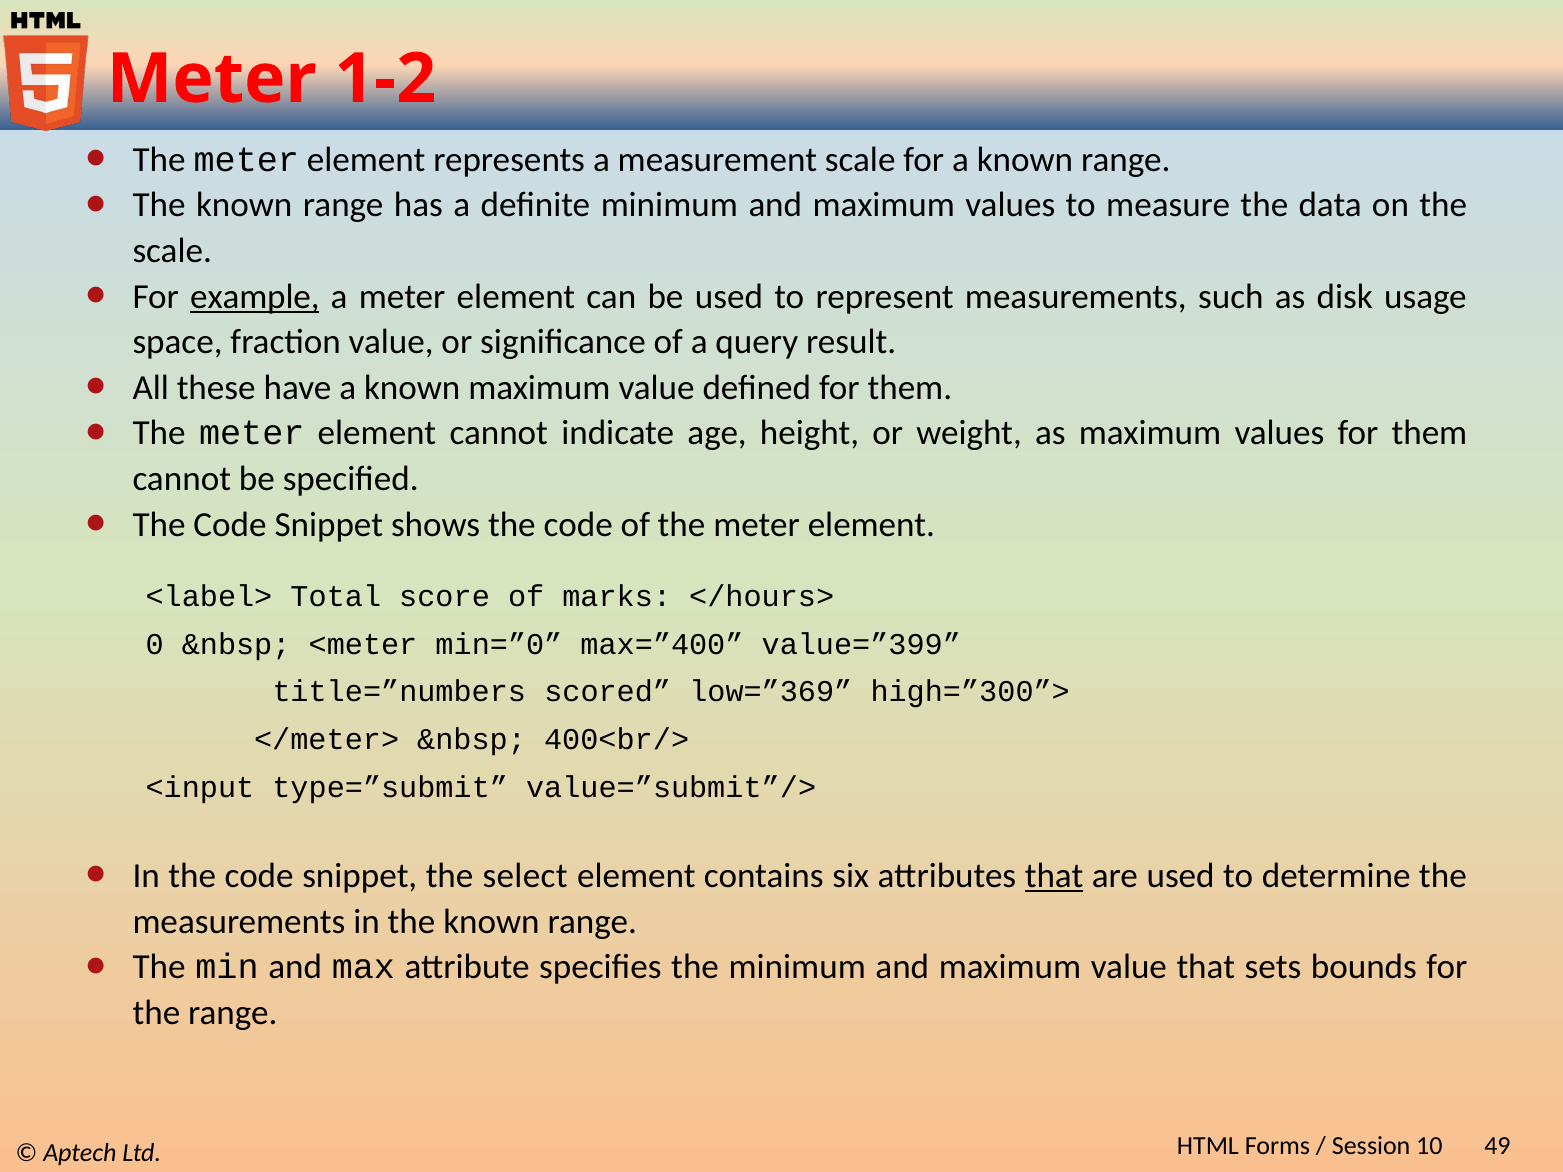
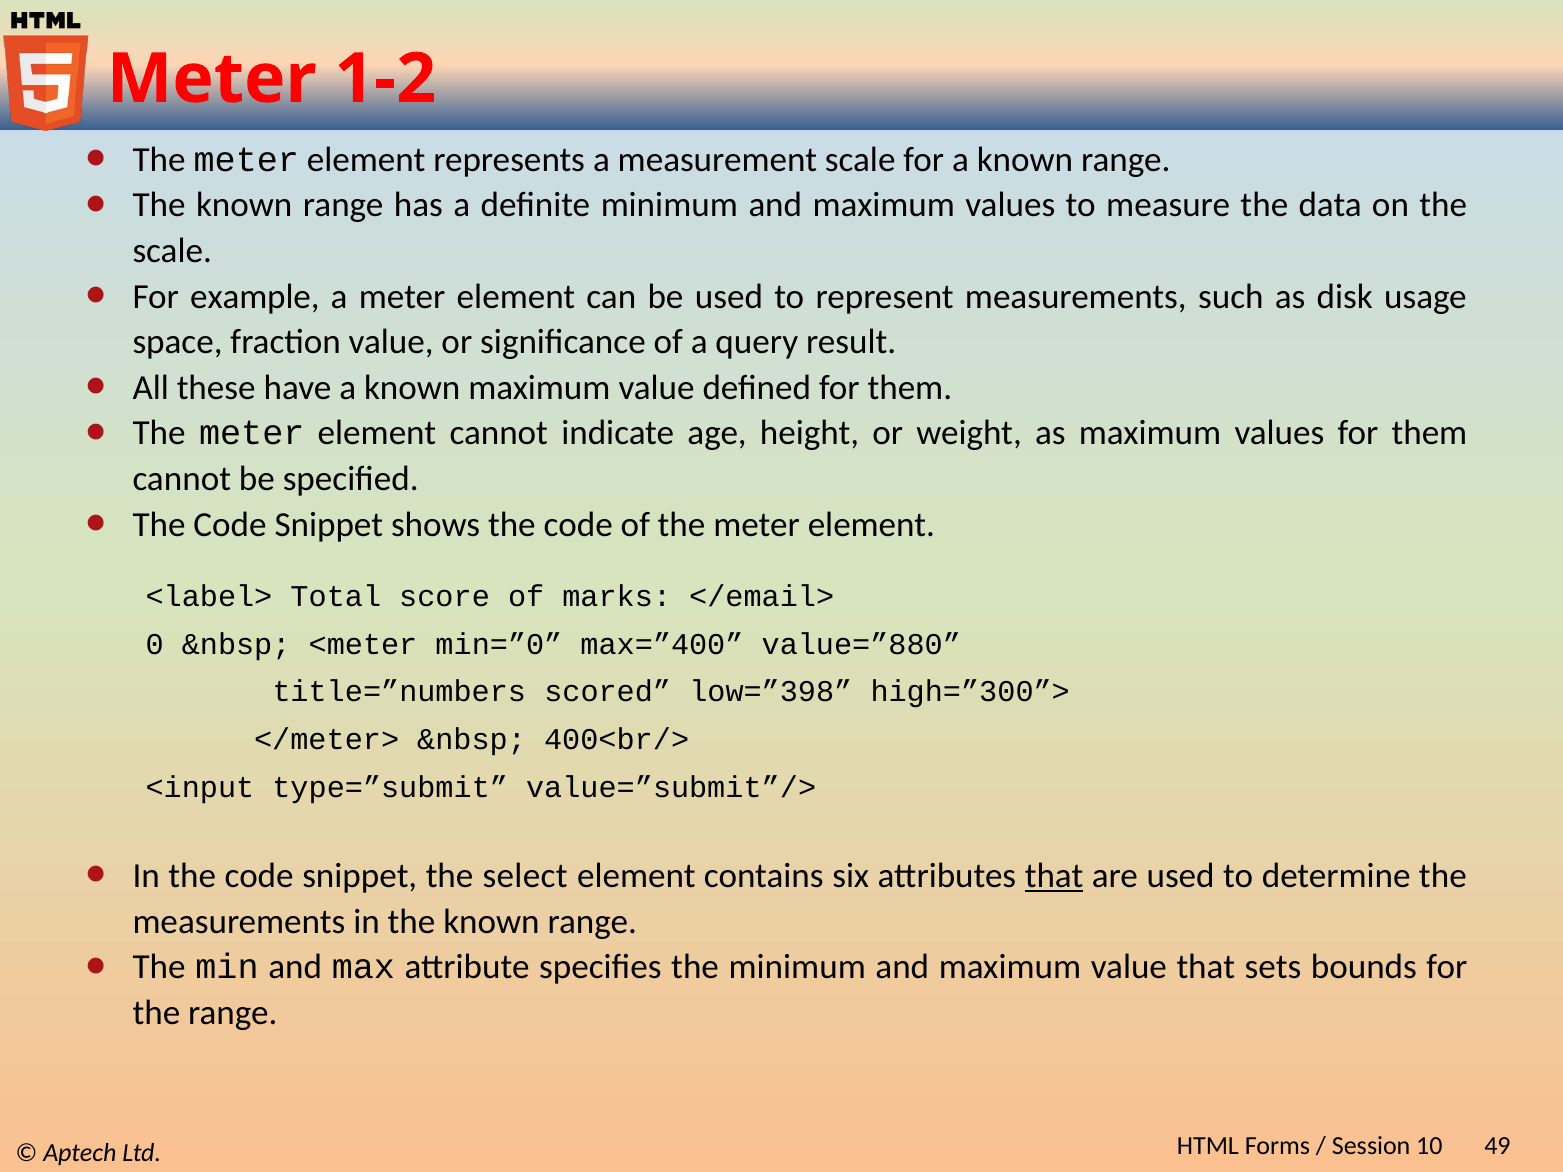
example underline: present -> none
</hours>: </hours> -> </email>
value=”399: value=”399 -> value=”880
low=”369: low=”369 -> low=”398
